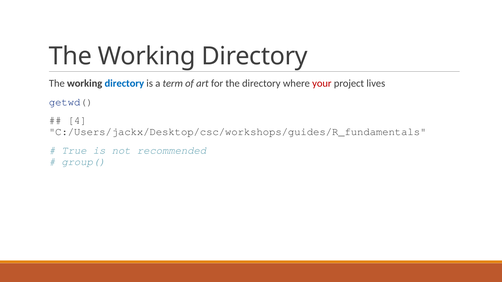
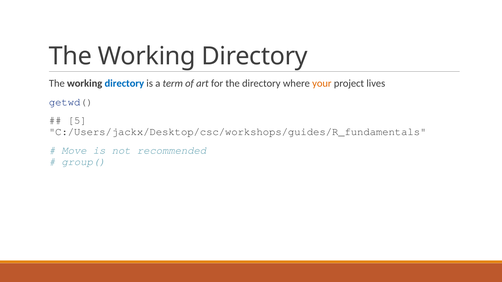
your colour: red -> orange
4: 4 -> 5
True: True -> Move
